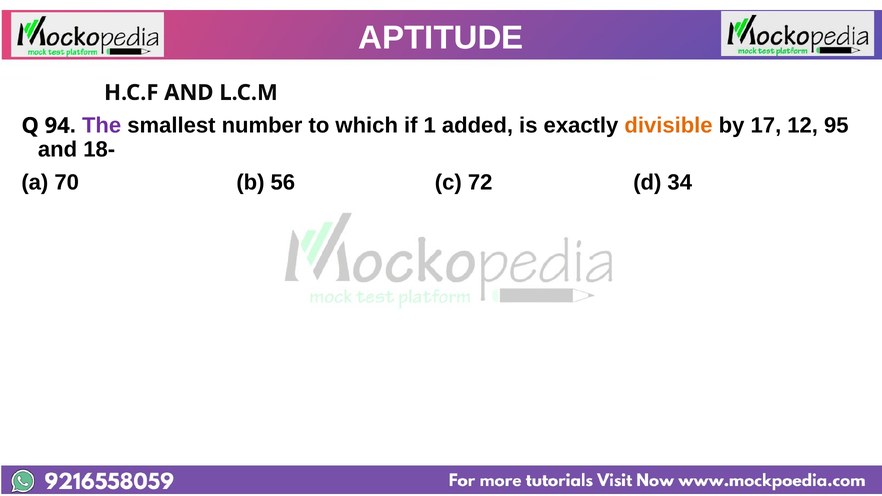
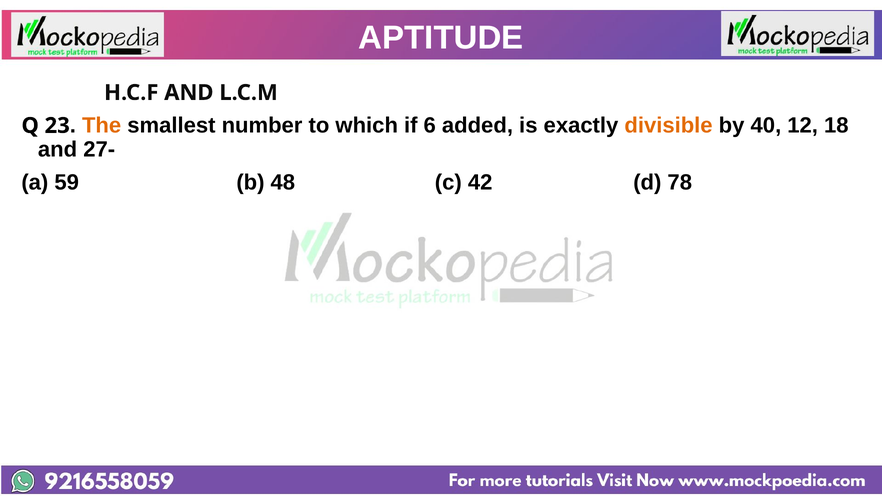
94: 94 -> 23
The colour: purple -> orange
1: 1 -> 6
17: 17 -> 40
95: 95 -> 18
18-: 18- -> 27-
70: 70 -> 59
56: 56 -> 48
72: 72 -> 42
34: 34 -> 78
